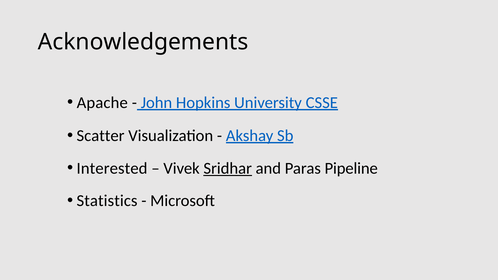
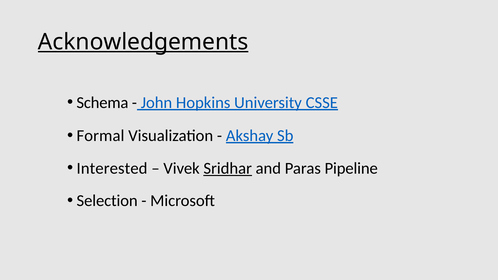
Acknowledgements underline: none -> present
Apache: Apache -> Schema
Scatter: Scatter -> Formal
Statistics: Statistics -> Selection
